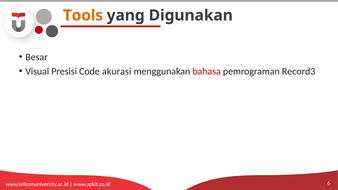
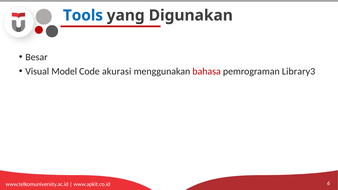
Tools colour: orange -> blue
Presisi: Presisi -> Model
Record3: Record3 -> Library3
